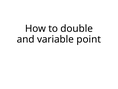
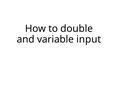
point: point -> input
